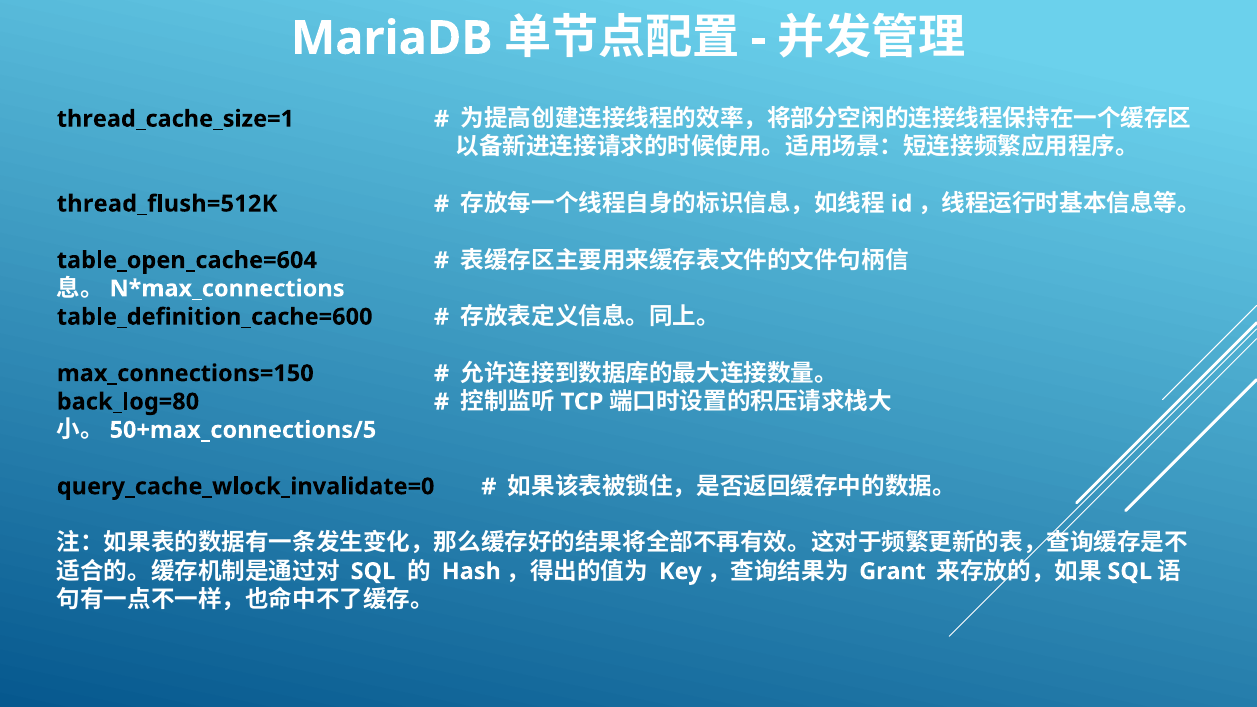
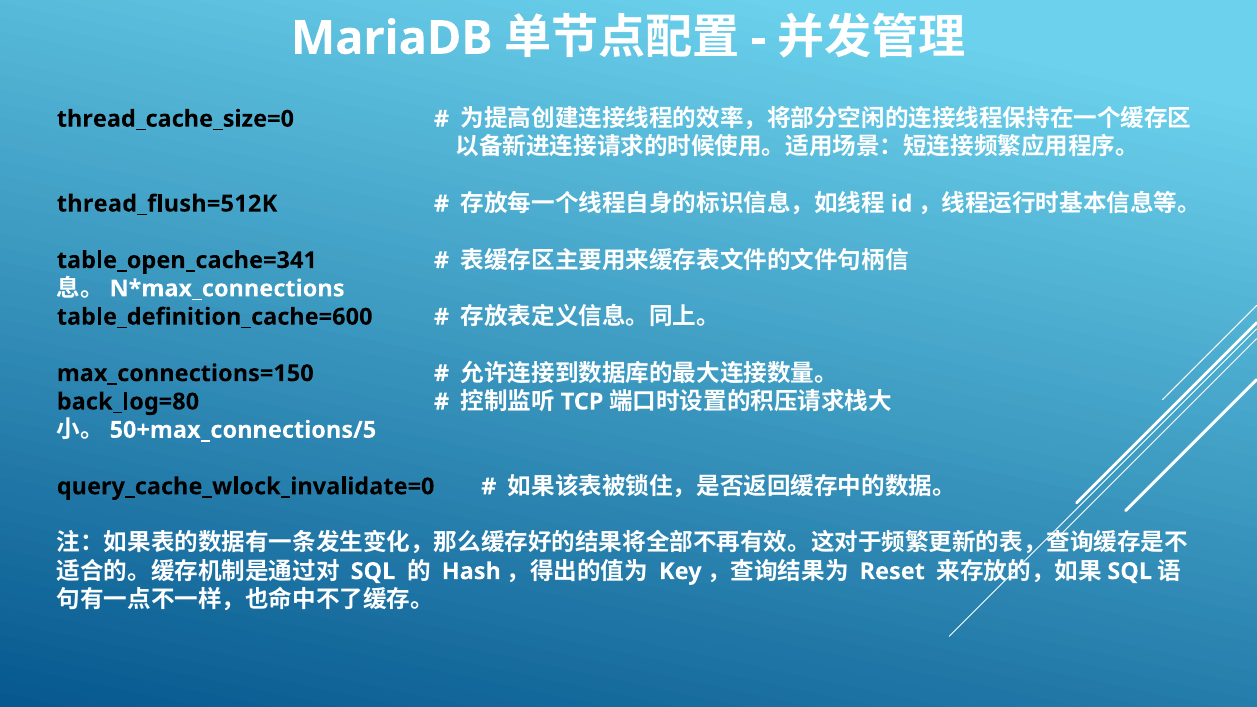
thread_cache_size=1: thread_cache_size=1 -> thread_cache_size=0
table_open_cache=604: table_open_cache=604 -> table_open_cache=341
Grant: Grant -> Reset
